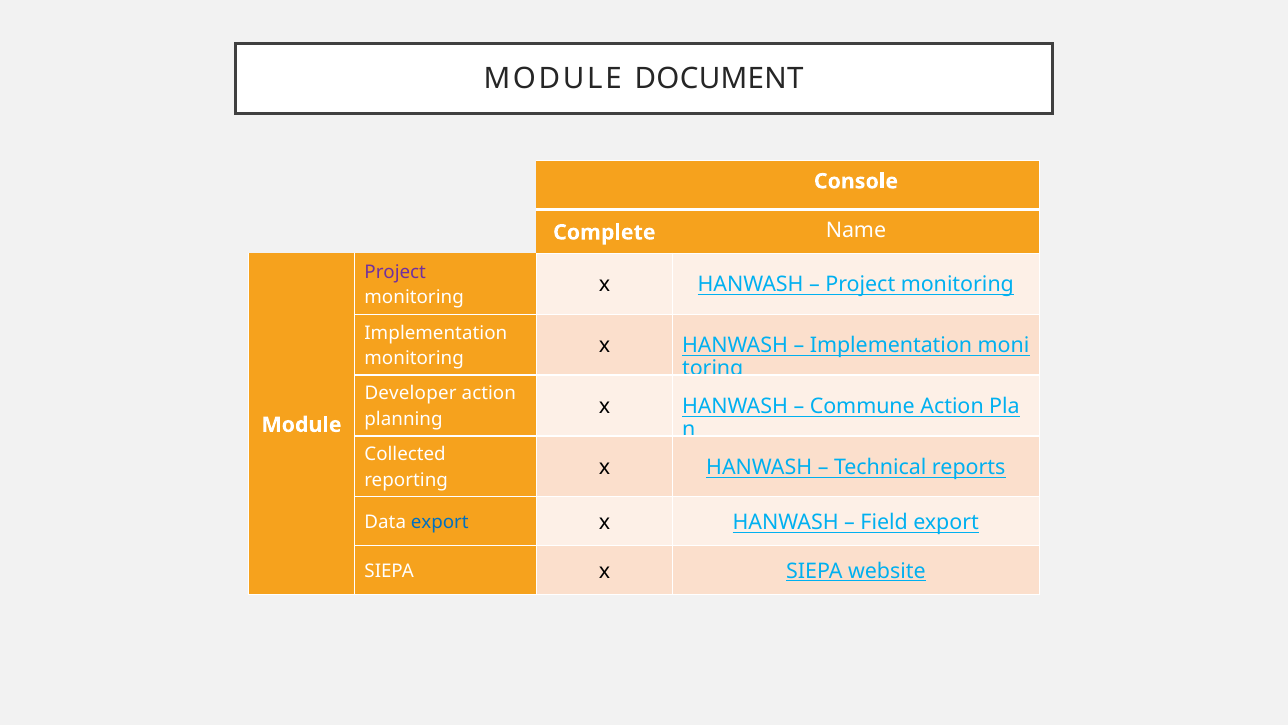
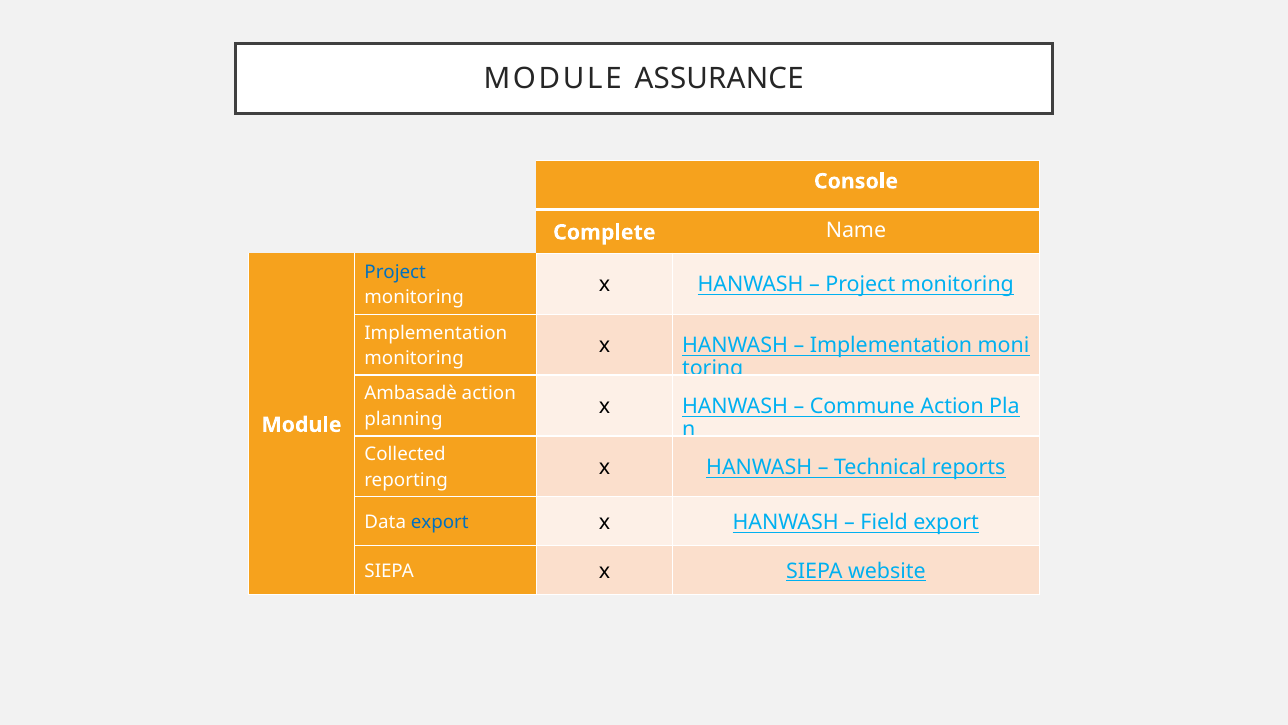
DOCUMENT: DOCUMENT -> ASSURANCE
Project at (395, 272) colour: purple -> blue
Developer: Developer -> Ambasadè
